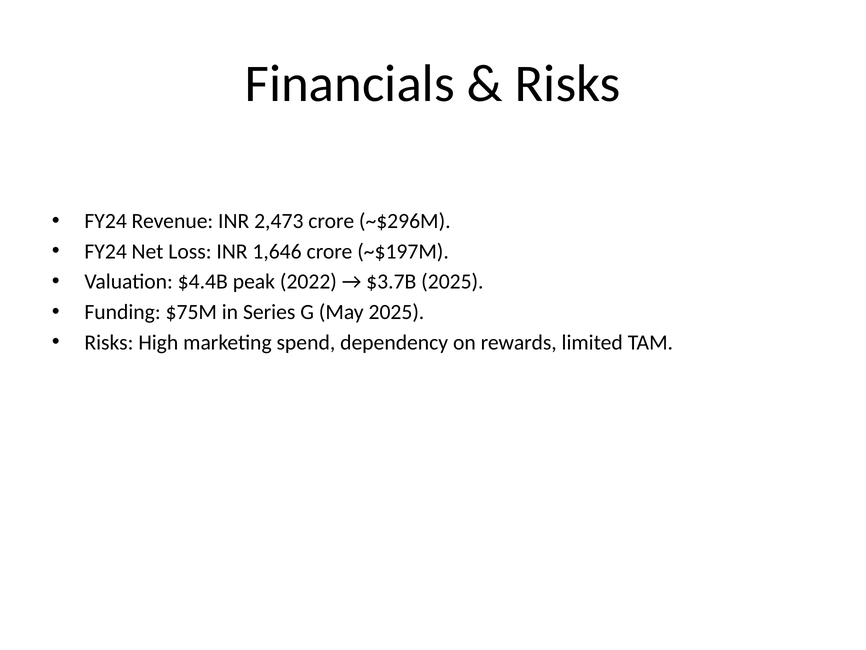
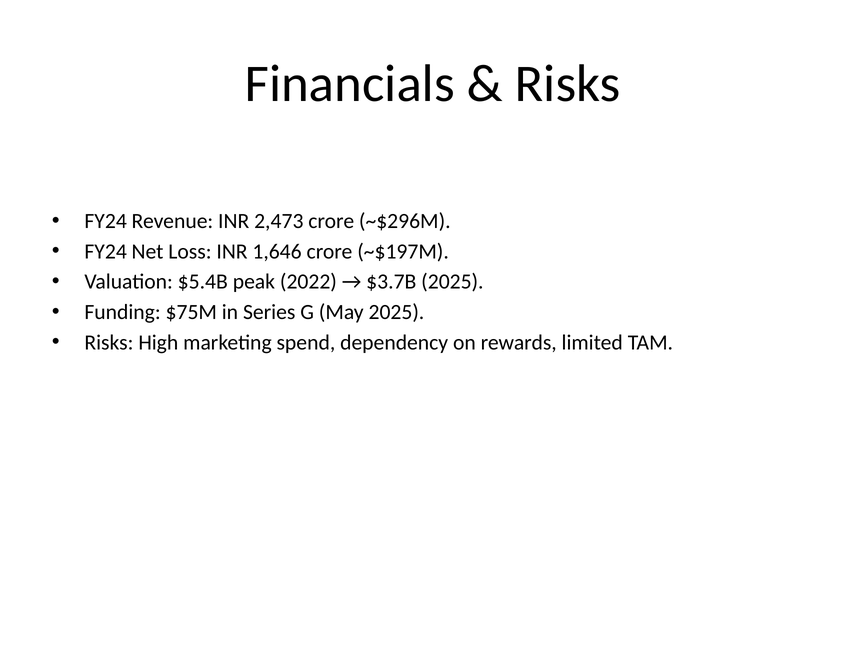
$4.4B: $4.4B -> $5.4B
